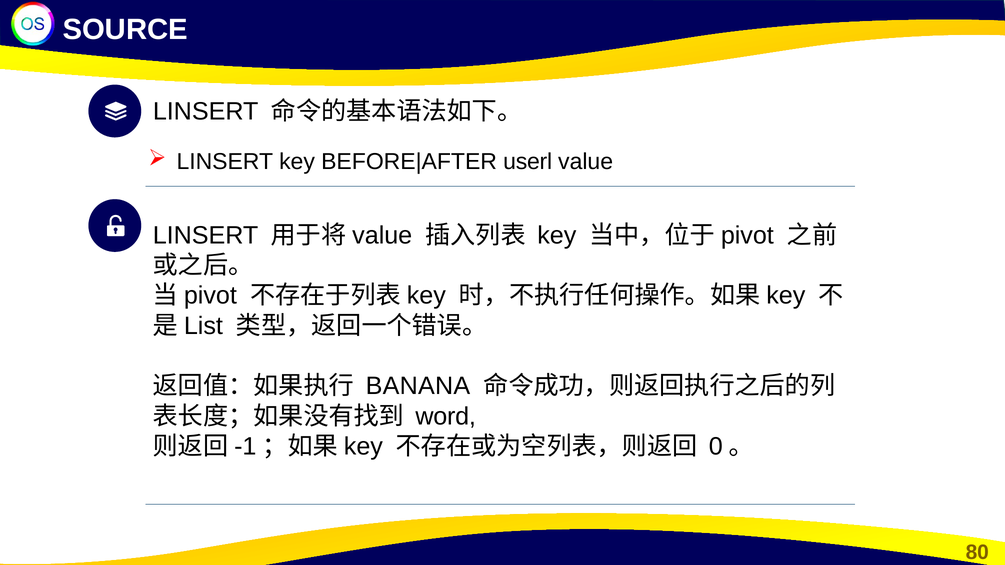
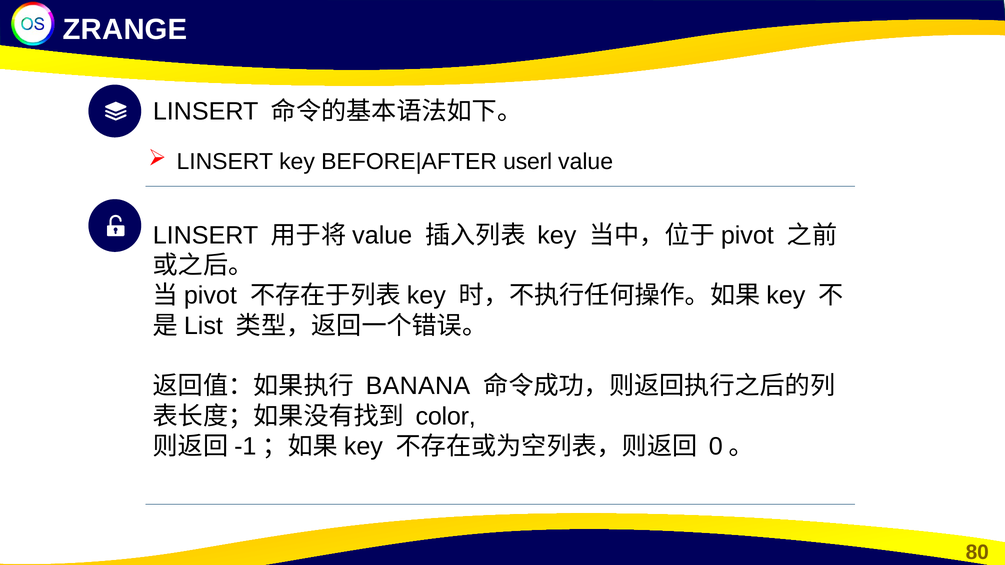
SOURCE: SOURCE -> ZRANGE
word: word -> color
